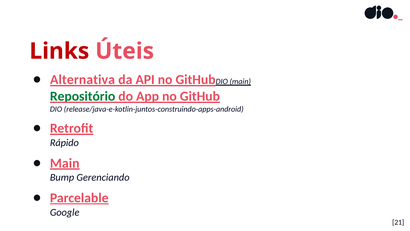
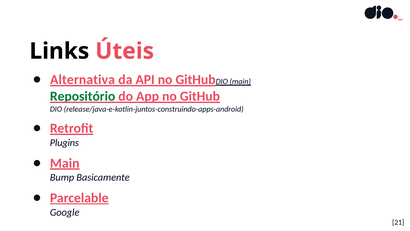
Links colour: red -> black
Rápido: Rápido -> Plugins
Gerenciando: Gerenciando -> Basicamente
